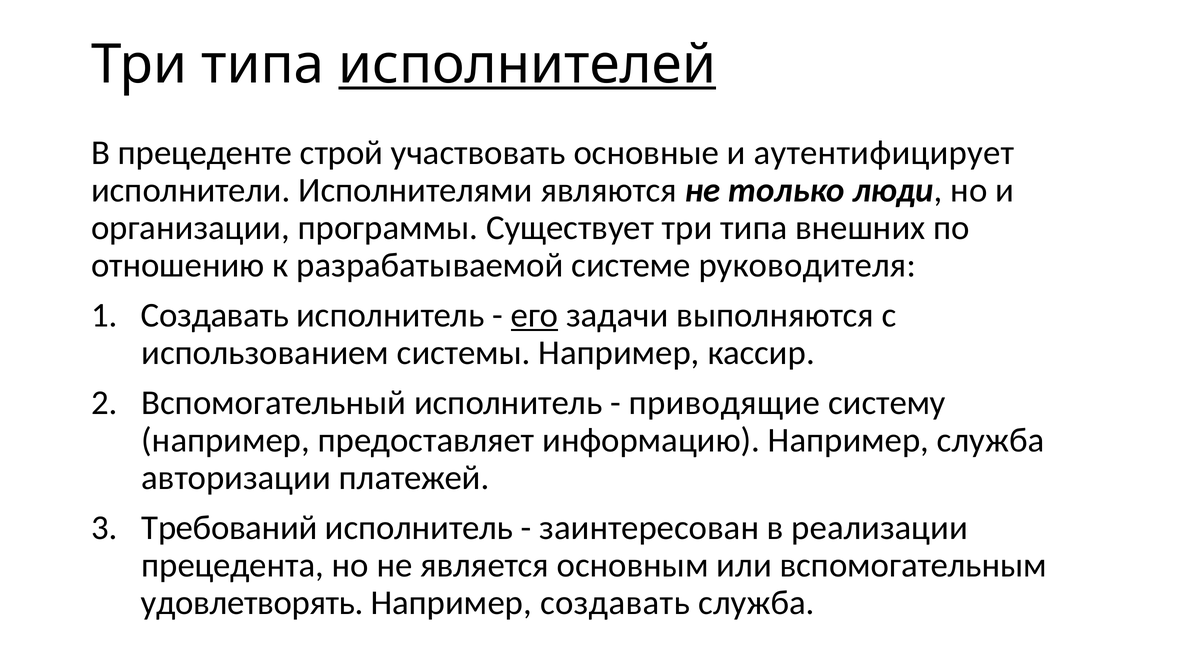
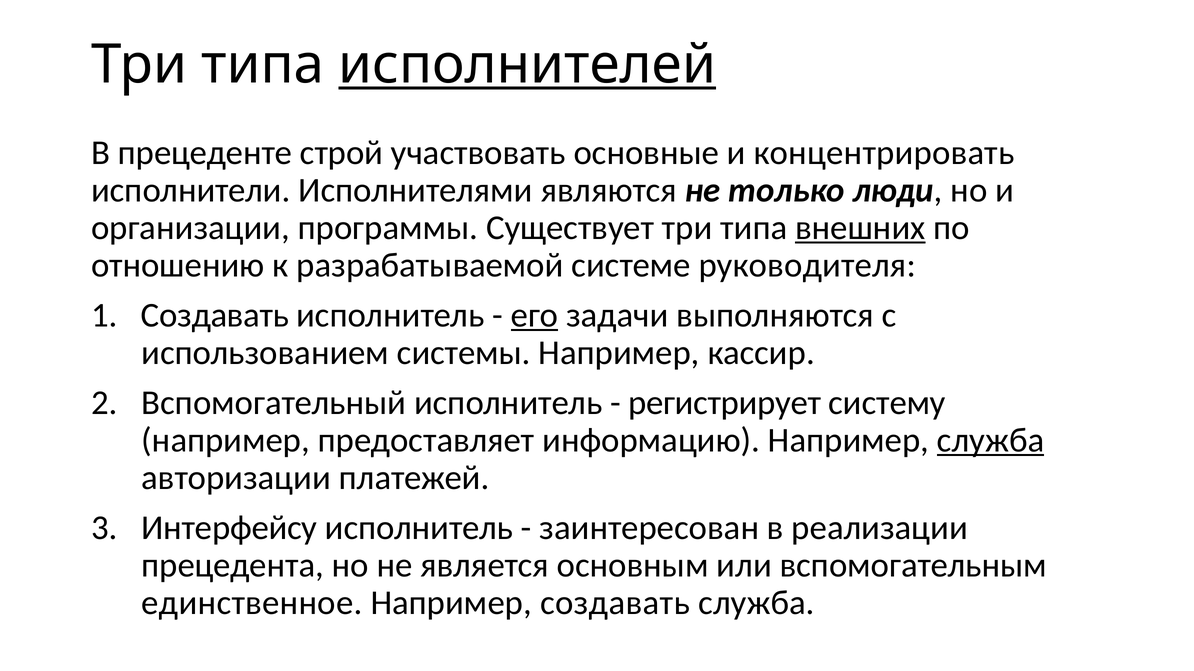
аутентифицирует: аутентифицирует -> концентрировать
внешних underline: none -> present
приводящие: приводящие -> регистрирует
служба at (991, 441) underline: none -> present
Требований: Требований -> Интерфейсу
удовлетворять: удовлетворять -> единственное
